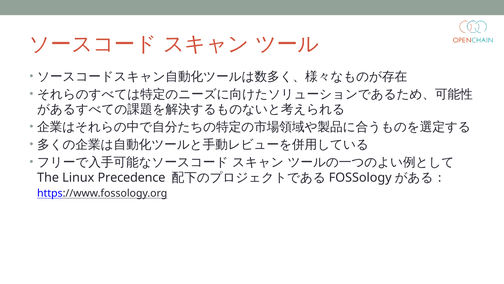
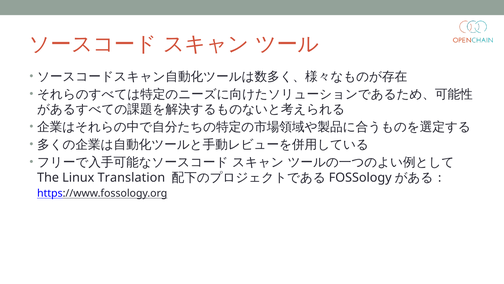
Precedence: Precedence -> Translation
